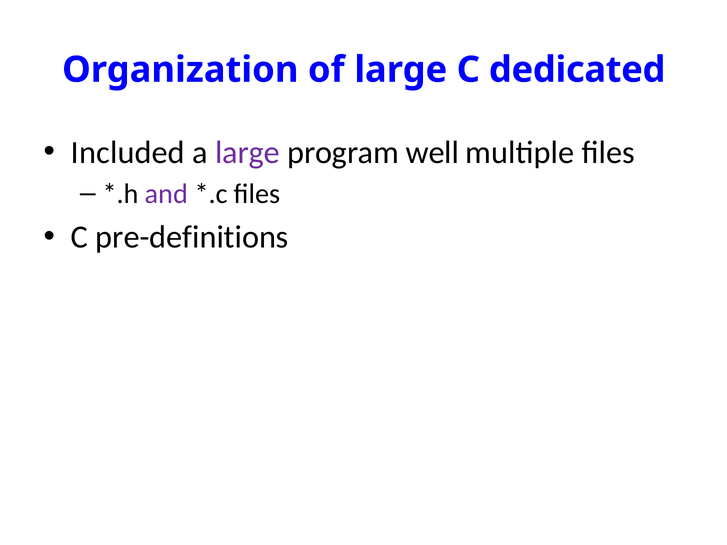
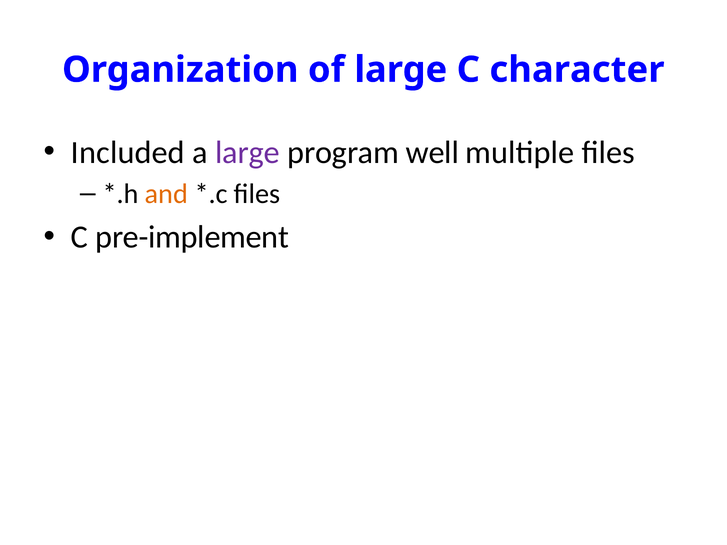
dedicated: dedicated -> character
and colour: purple -> orange
pre-definitions: pre-definitions -> pre-implement
